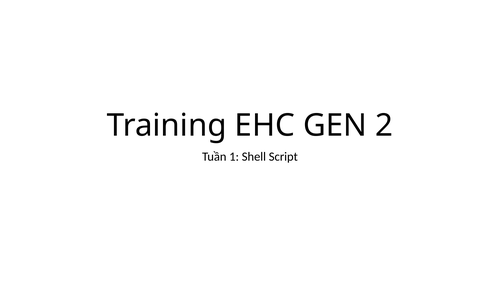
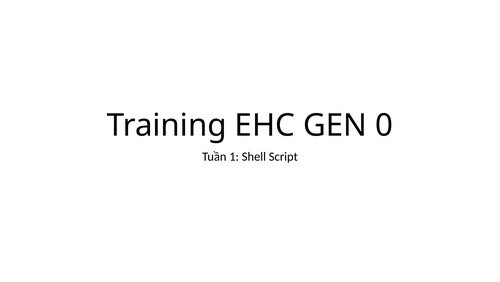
2: 2 -> 0
